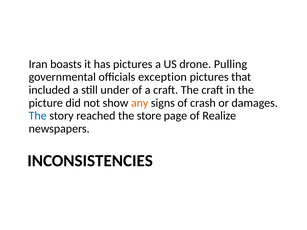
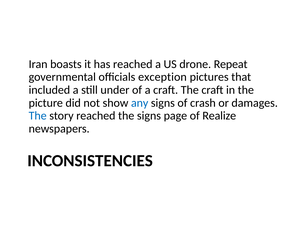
has pictures: pictures -> reached
Pulling: Pulling -> Repeat
any colour: orange -> blue
the store: store -> signs
